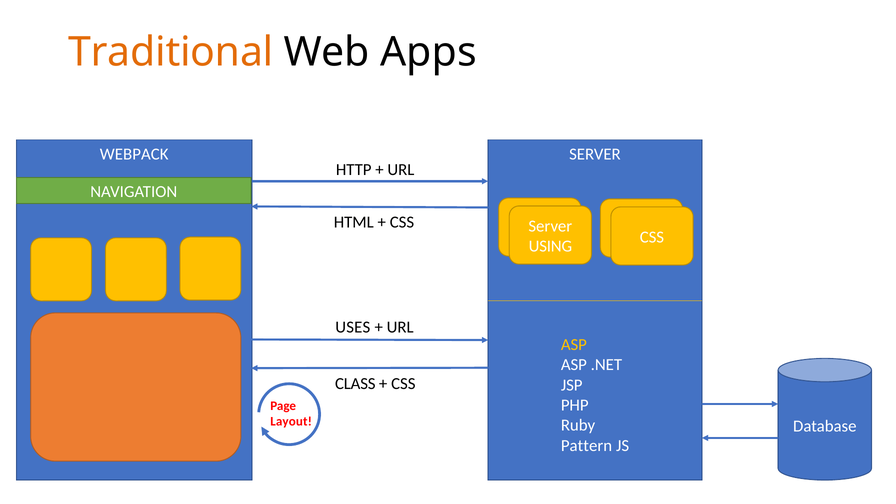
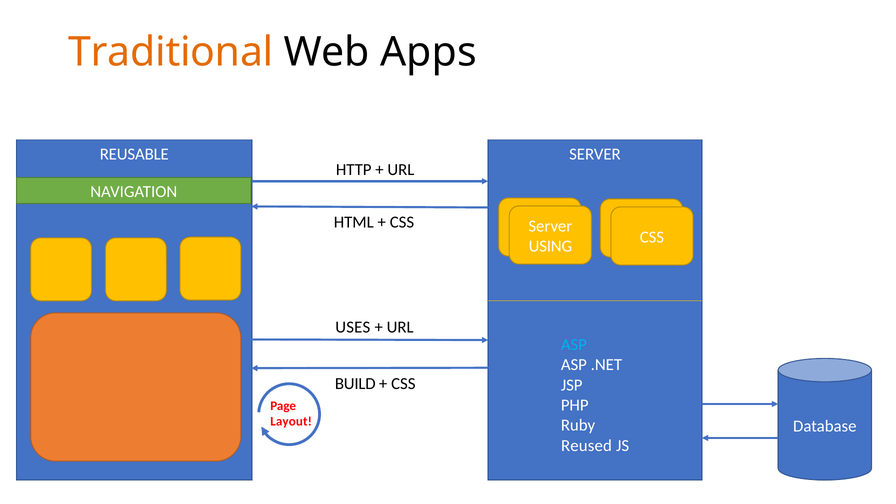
WEBPACK: WEBPACK -> REUSABLE
ASP at (574, 345) colour: yellow -> light blue
CLASS: CLASS -> BUILD
Pattern: Pattern -> Reused
